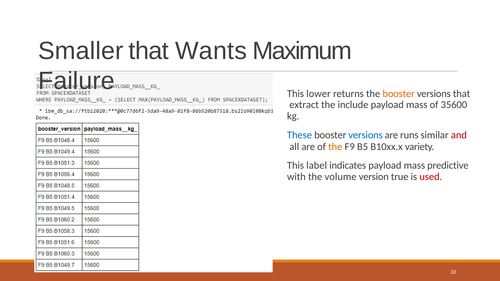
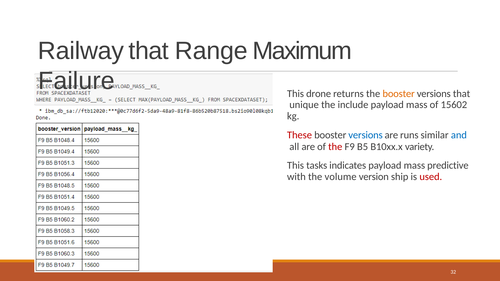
Smaller: Smaller -> Railway
Wants: Wants -> Range
lower: lower -> drone
extract: extract -> unique
35600: 35600 -> 15602
These colour: blue -> red
and colour: red -> blue
the at (335, 147) colour: orange -> red
label: label -> tasks
true: true -> ship
